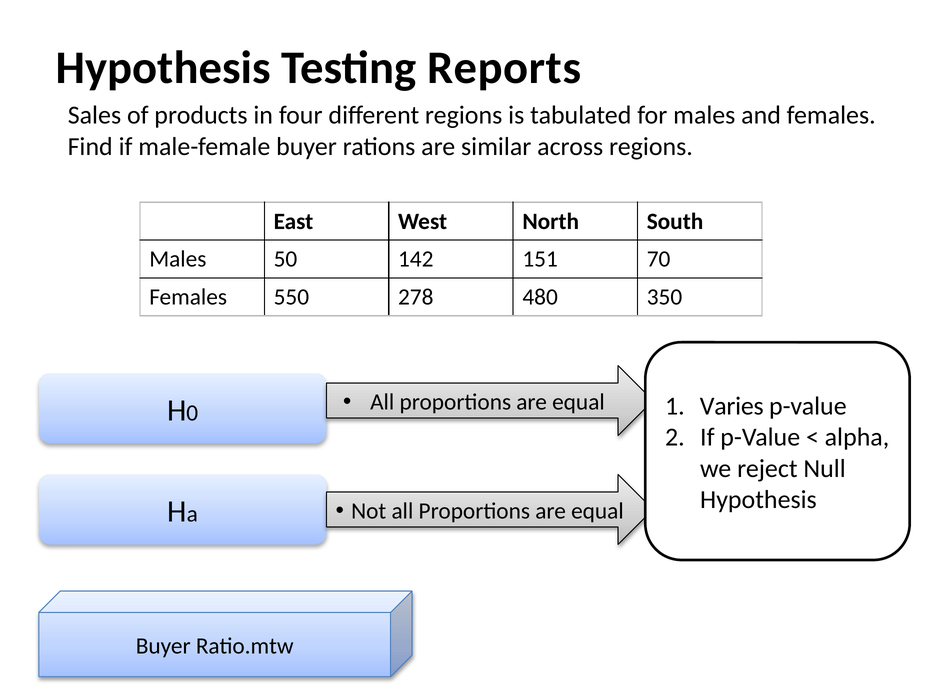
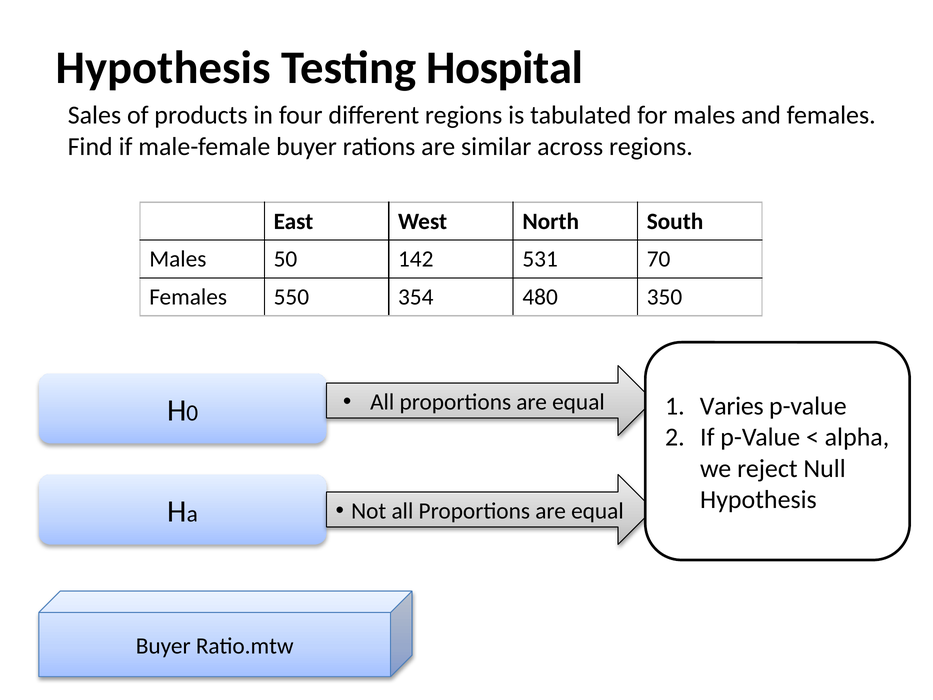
Reports: Reports -> Hospital
151: 151 -> 531
278: 278 -> 354
